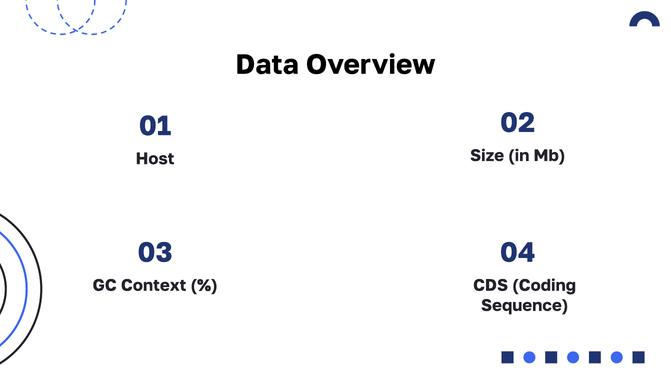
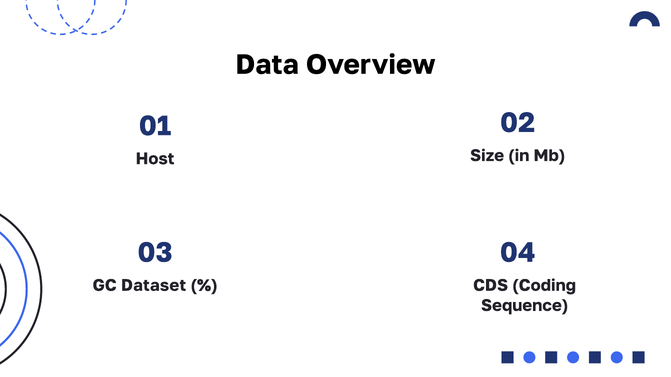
Context: Context -> Dataset
